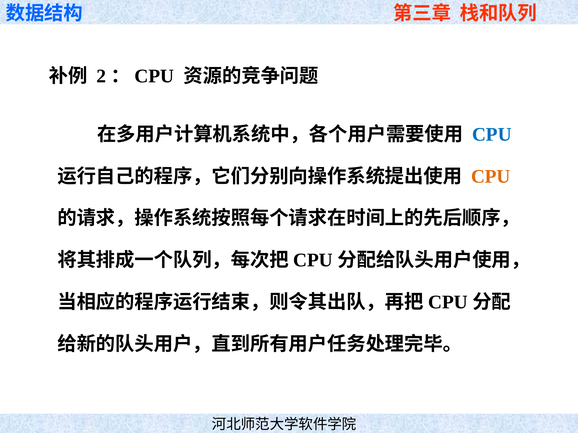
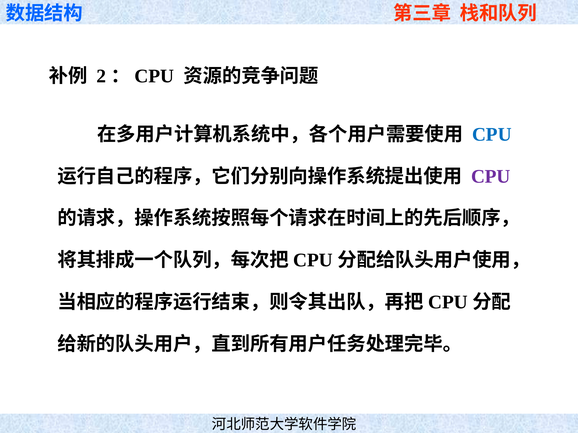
CPU at (491, 177) colour: orange -> purple
